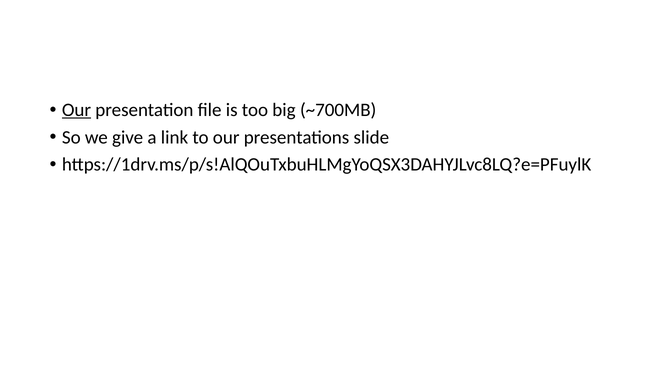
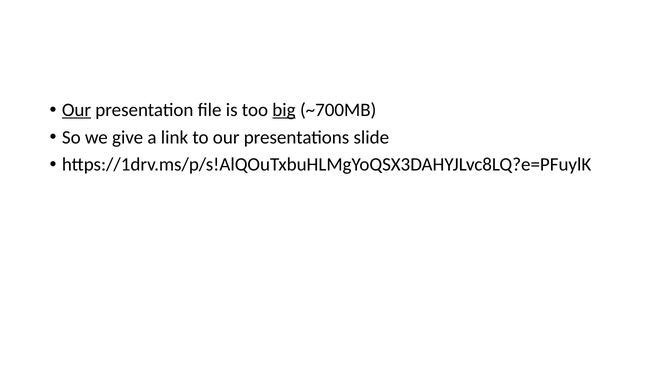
big underline: none -> present
